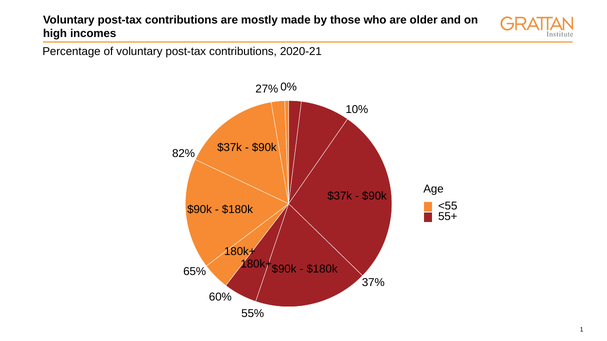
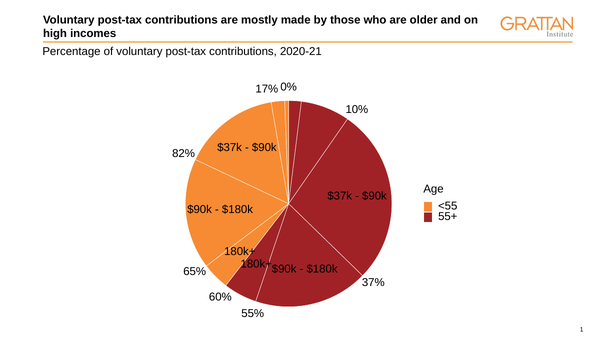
27%: 27% -> 17%
